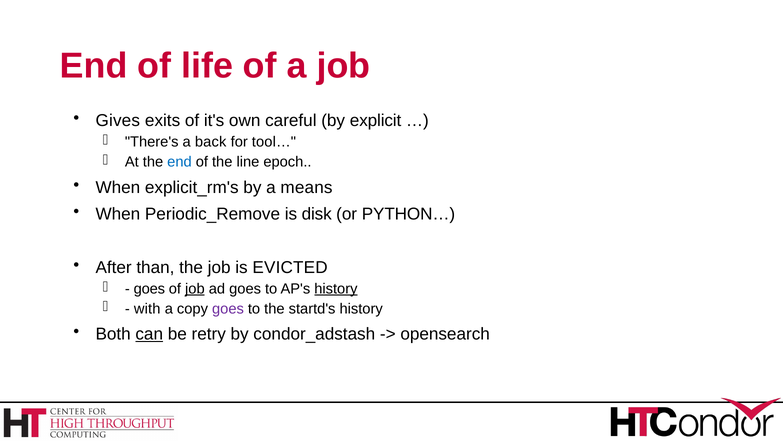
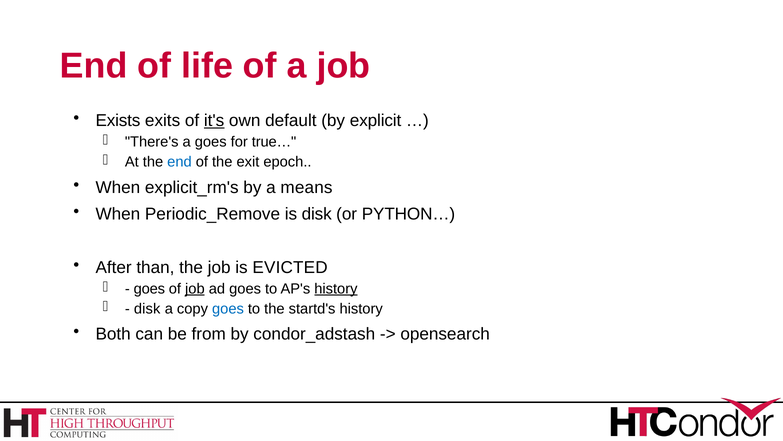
Gives: Gives -> Exists
it's underline: none -> present
careful: careful -> default
a back: back -> goes
tool…: tool… -> true…
line: line -> exit
with at (147, 308): with -> disk
goes at (228, 308) colour: purple -> blue
can underline: present -> none
retry: retry -> from
